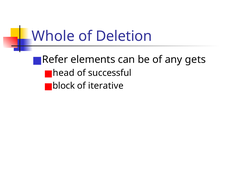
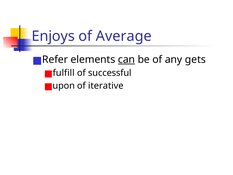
Whole: Whole -> Enjoys
Deletion: Deletion -> Average
can underline: none -> present
head: head -> fulfill
block: block -> upon
